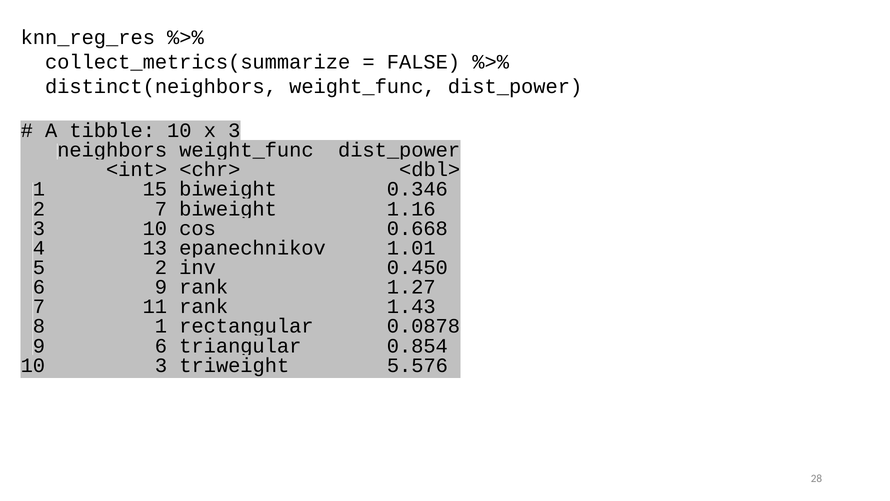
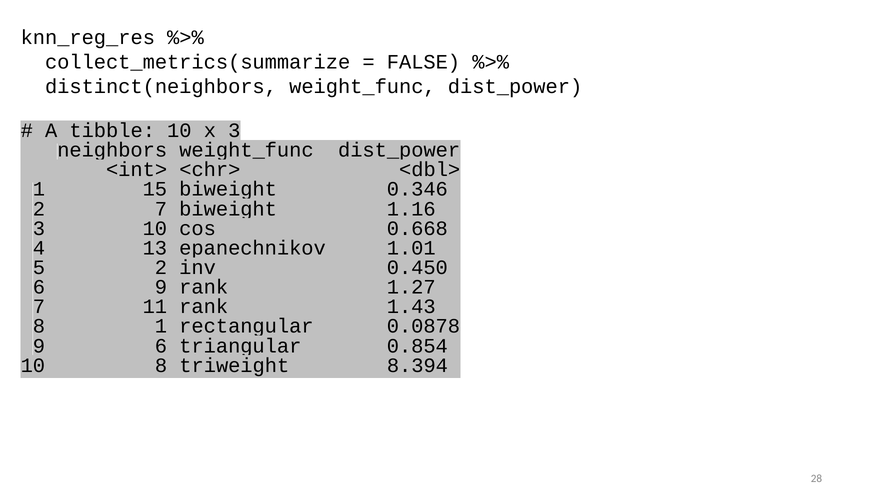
10 3: 3 -> 8
5.576: 5.576 -> 8.394
